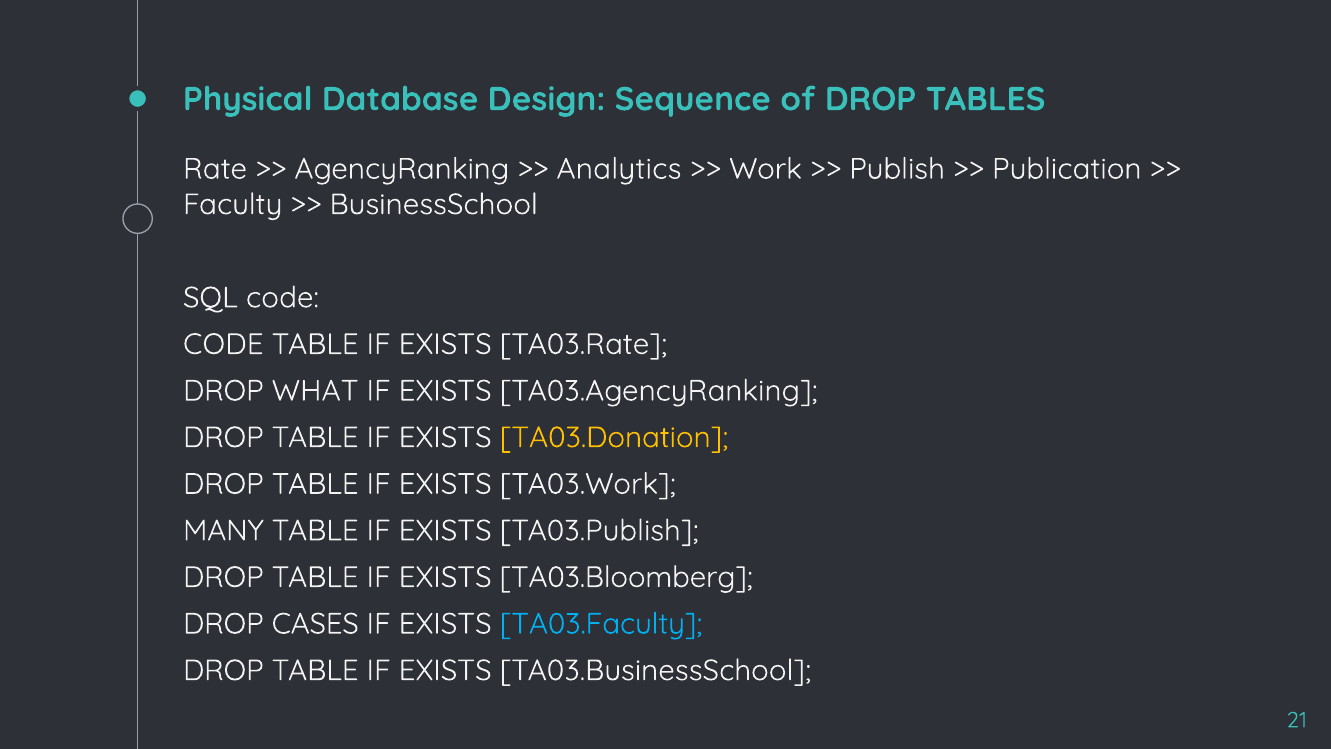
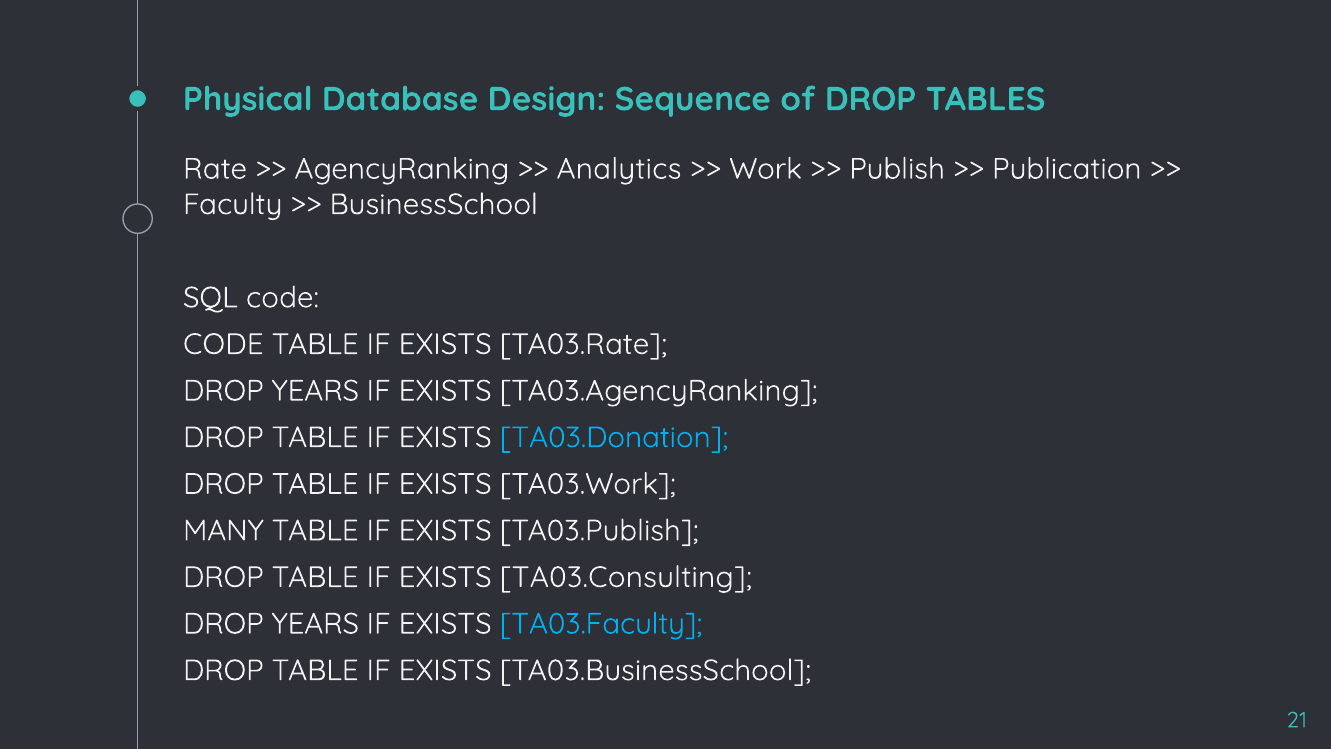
WHAT at (315, 391): WHAT -> YEARS
TA03.Donation colour: yellow -> light blue
TA03.Bloomberg: TA03.Bloomberg -> TA03.Consulting
CASES at (315, 624): CASES -> YEARS
